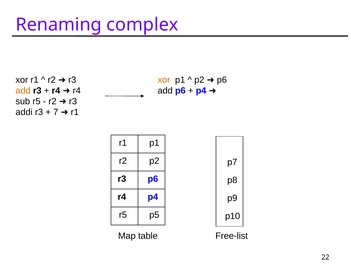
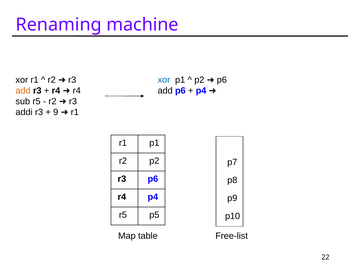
complex: complex -> machine
xor at (164, 80) colour: orange -> blue
7: 7 -> 9
